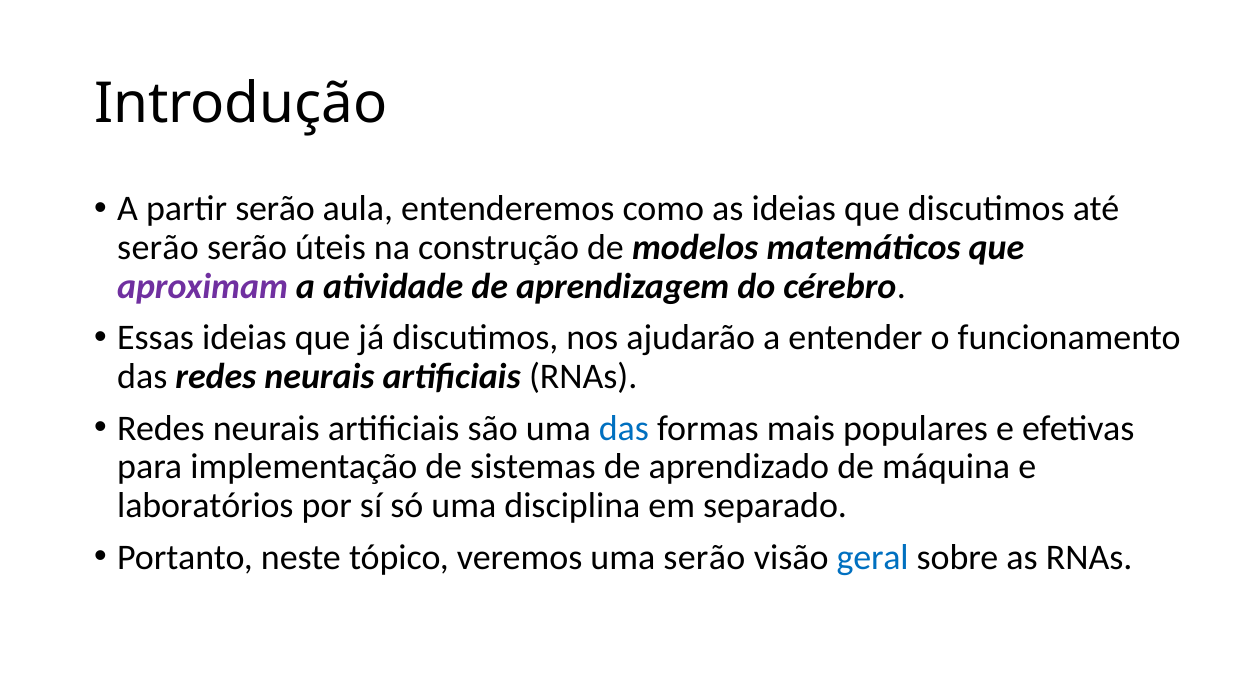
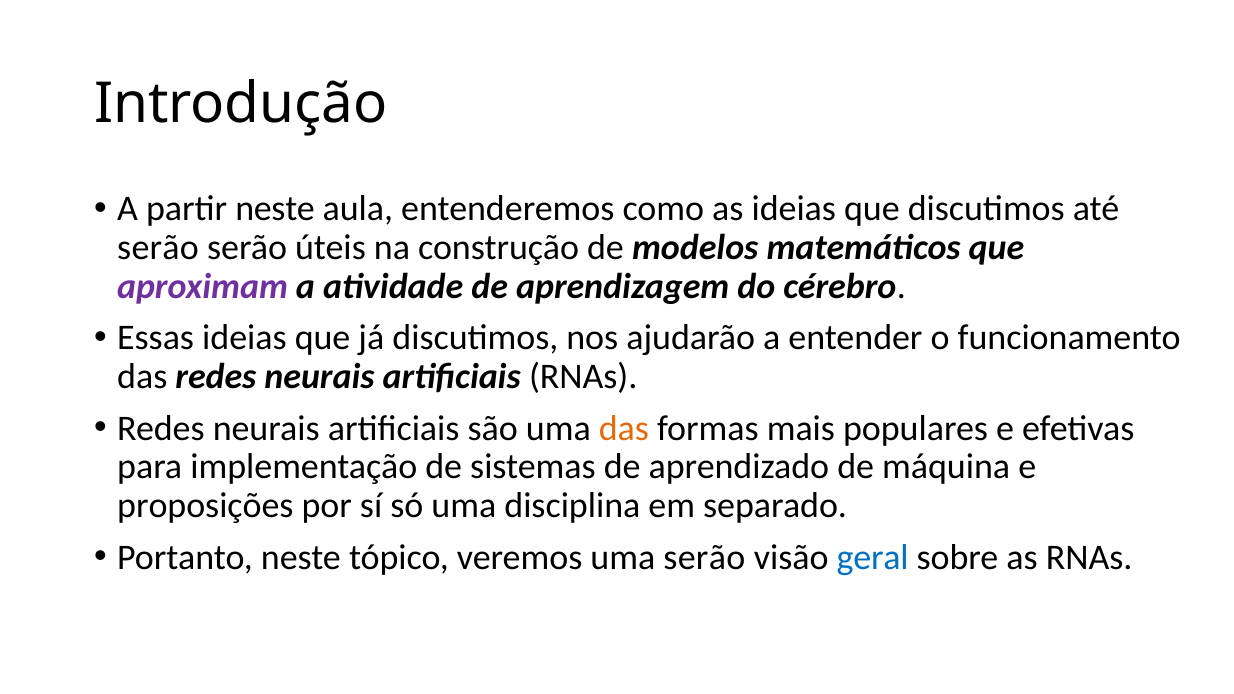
partir serão: serão -> neste
das at (624, 428) colour: blue -> orange
laboratórios: laboratórios -> proposições
